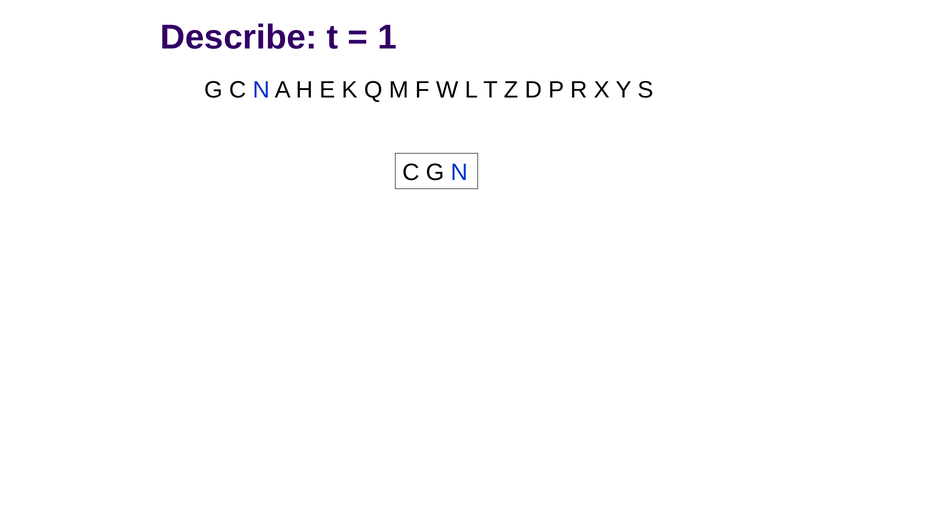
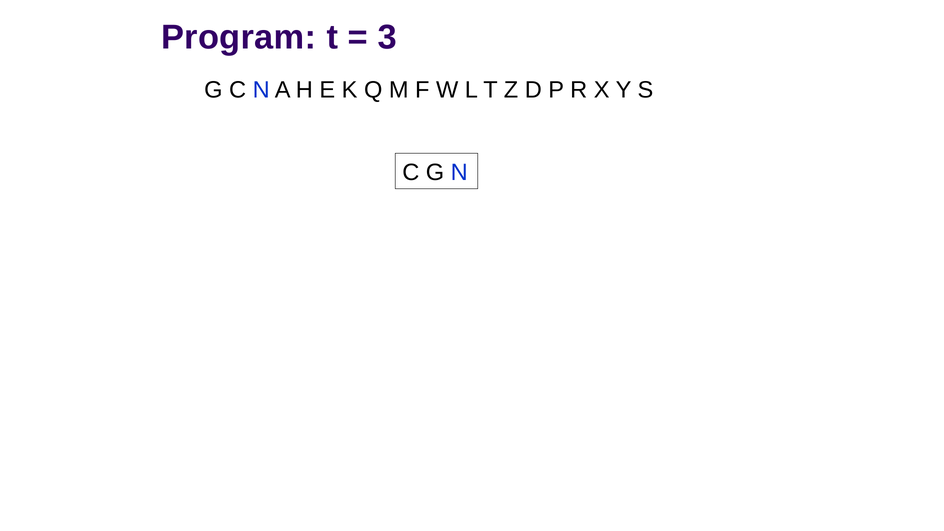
Describe: Describe -> Program
1: 1 -> 3
